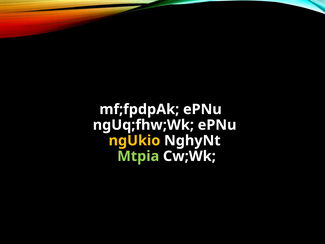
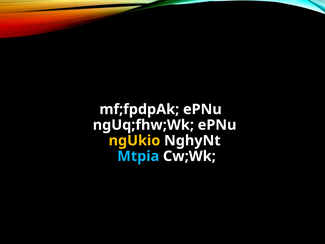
Mtpia colour: light green -> light blue
